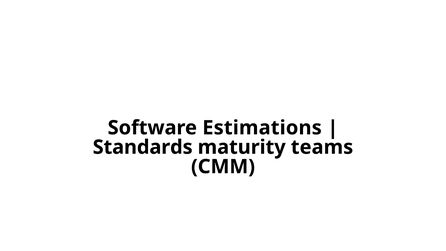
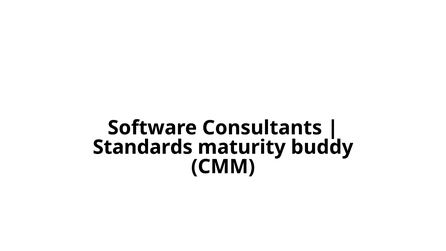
Estimations: Estimations -> Consultants
teams: teams -> buddy
